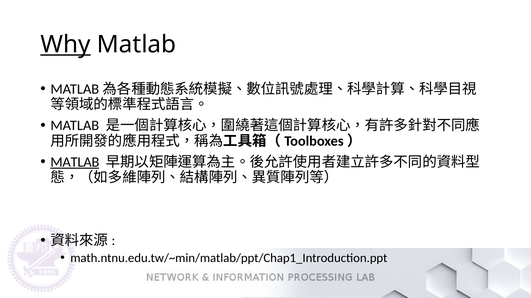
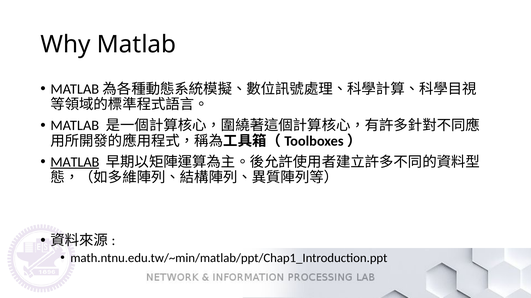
Why underline: present -> none
